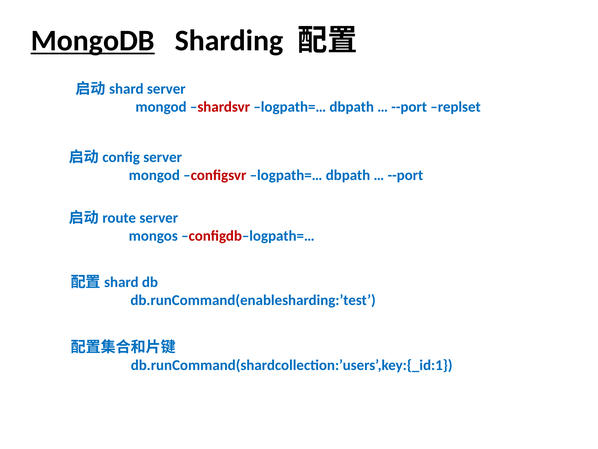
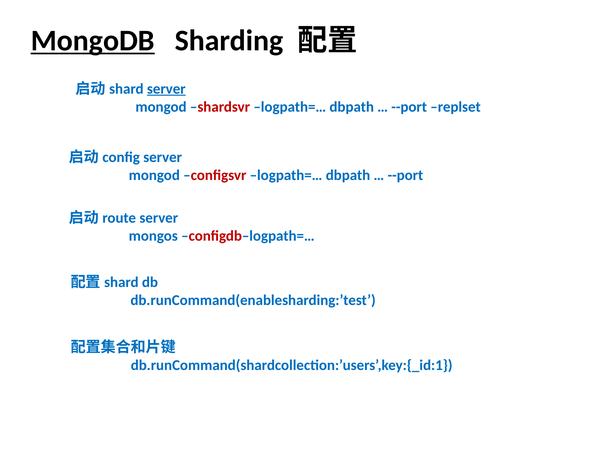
server at (166, 89) underline: none -> present
